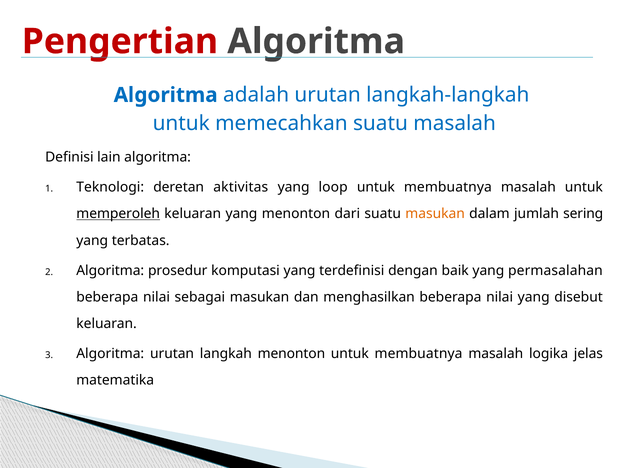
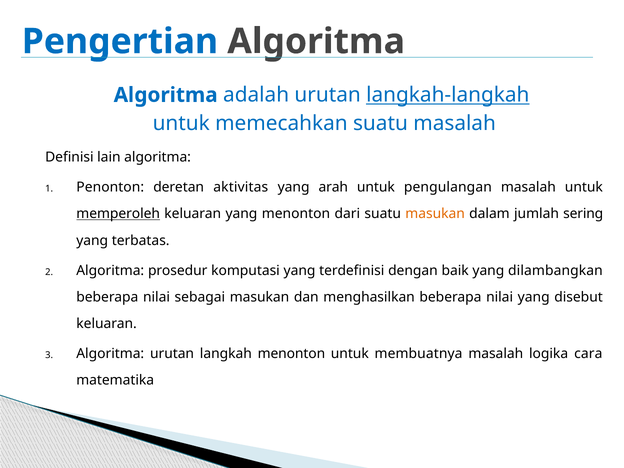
Pengertian colour: red -> blue
langkah-langkah underline: none -> present
Teknologi: Teknologi -> Penonton
loop: loop -> arah
membuatnya at (448, 187): membuatnya -> pengulangan
permasalahan: permasalahan -> dilambangkan
jelas: jelas -> cara
